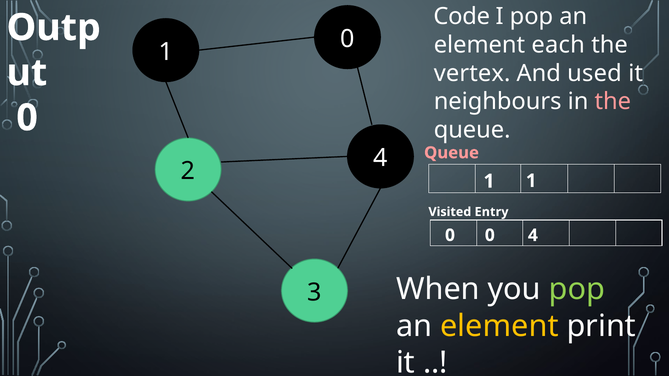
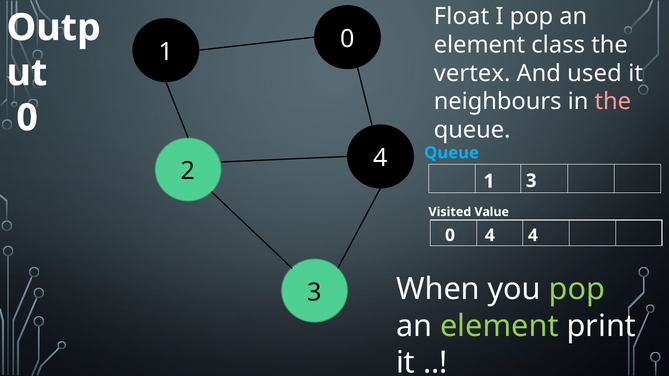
Code: Code -> Float
each: each -> class
Queue at (452, 153) colour: pink -> light blue
1 1: 1 -> 3
Entry: Entry -> Value
0 0: 0 -> 4
element at (499, 326) colour: yellow -> light green
